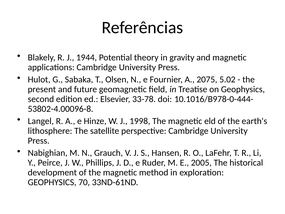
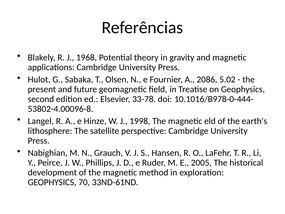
1944: 1944 -> 1968
2075: 2075 -> 2086
